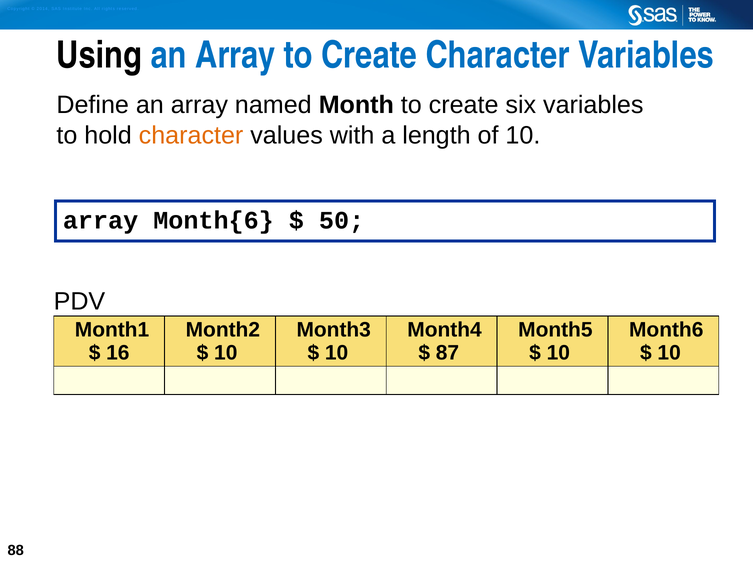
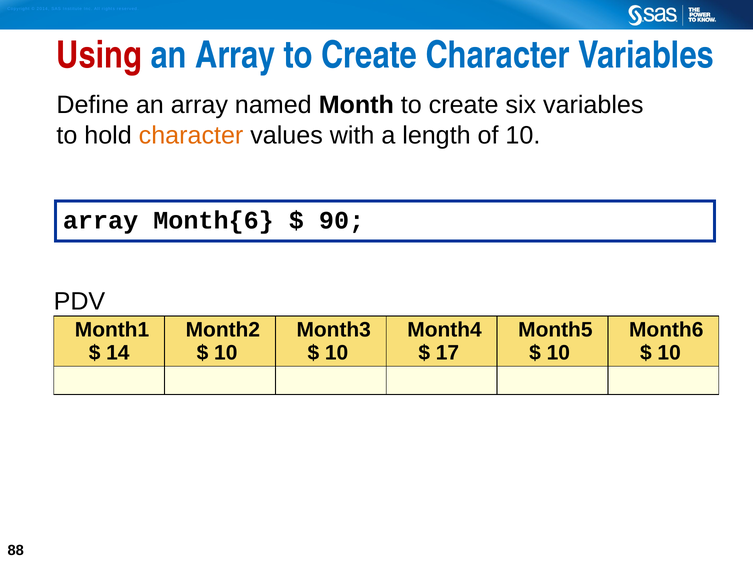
Using colour: black -> red
50: 50 -> 90
16: 16 -> 14
87: 87 -> 17
